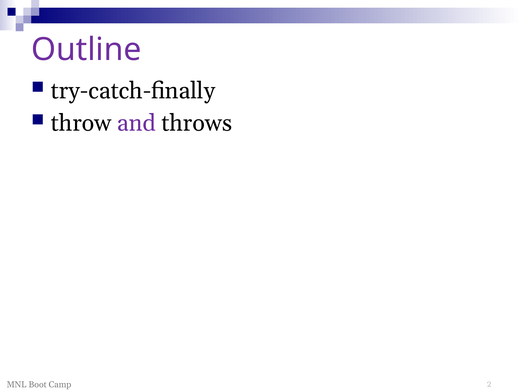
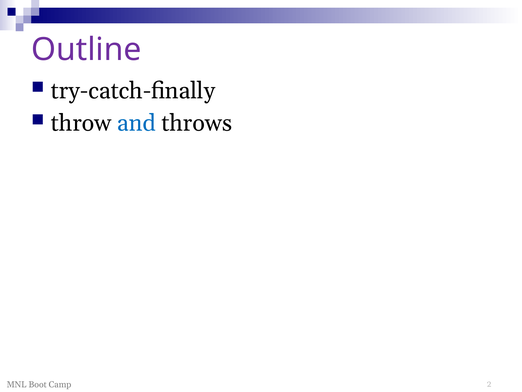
and colour: purple -> blue
